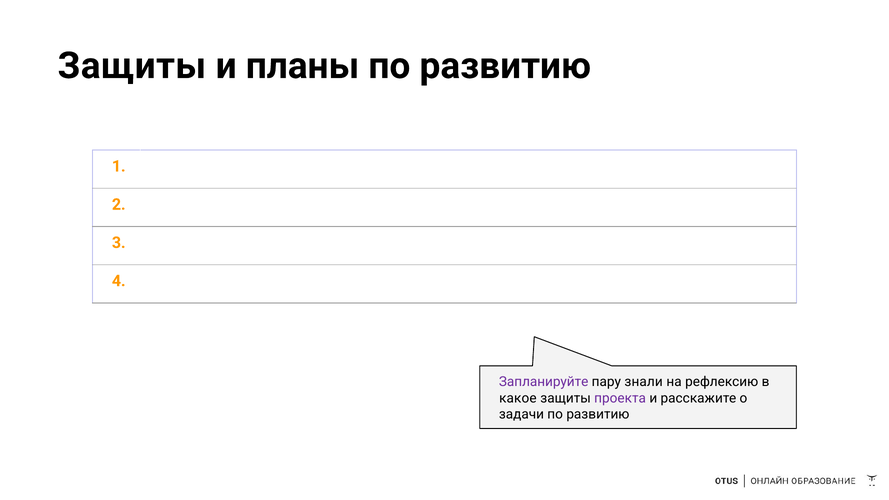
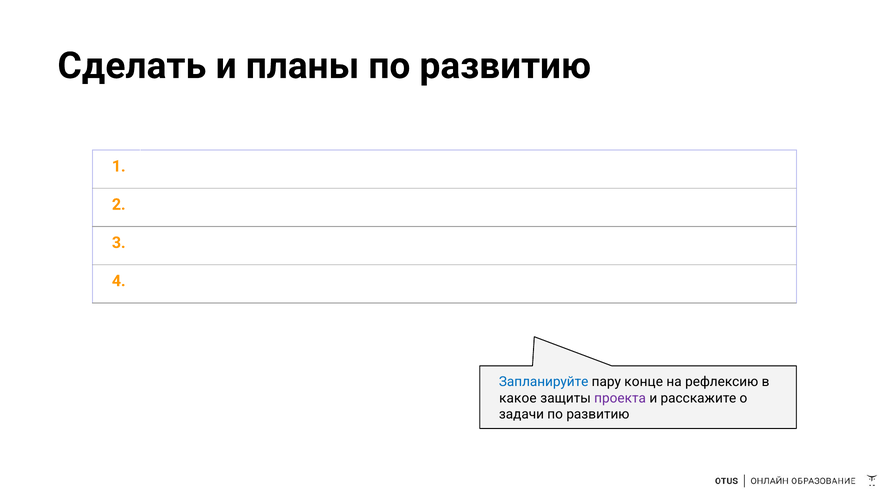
Защиты at (132, 66): Защиты -> Сделать
Запланируйте colour: purple -> blue
знали: знали -> конце
